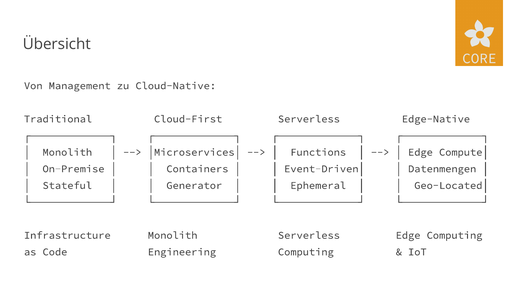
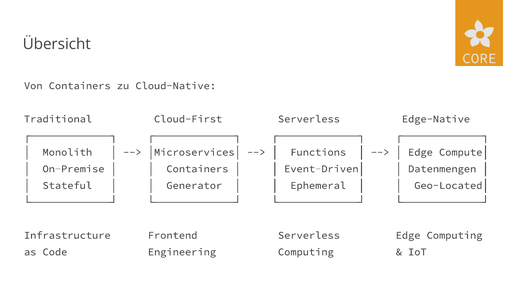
Von Management: Management -> Containers
Infrastructure Monolith: Monolith -> Frontend
